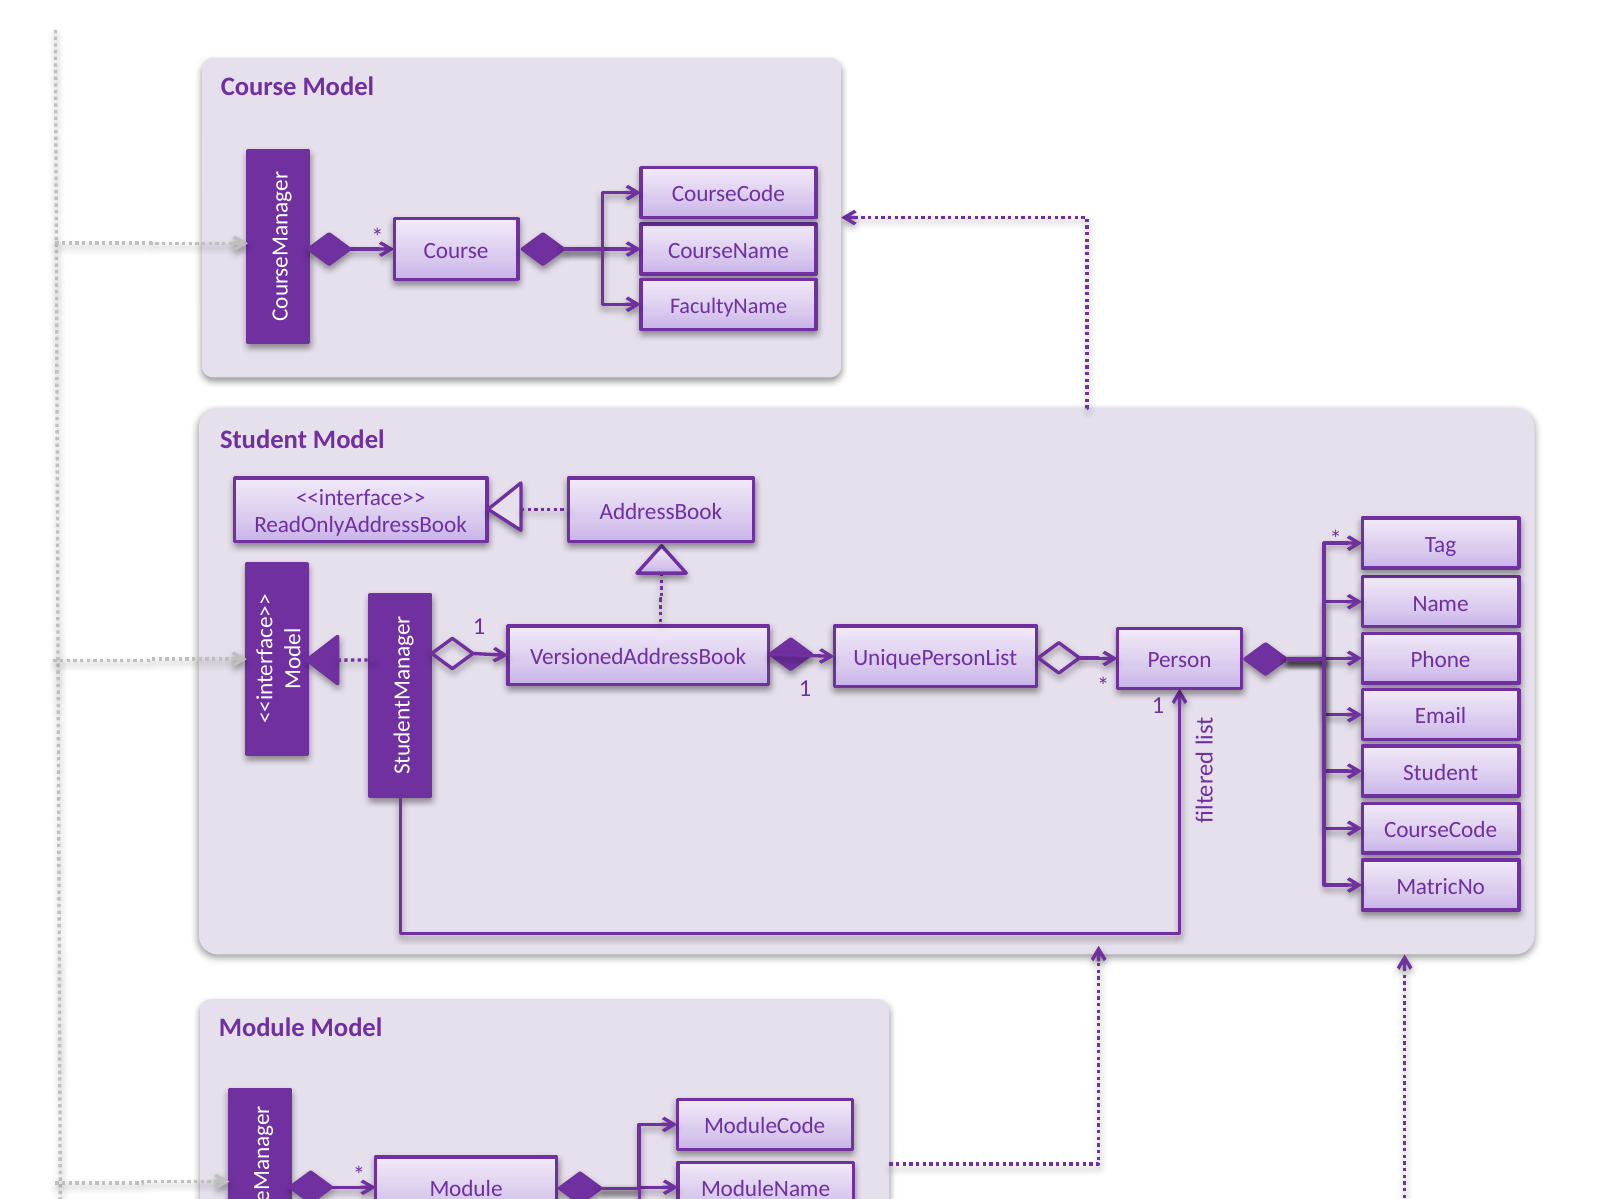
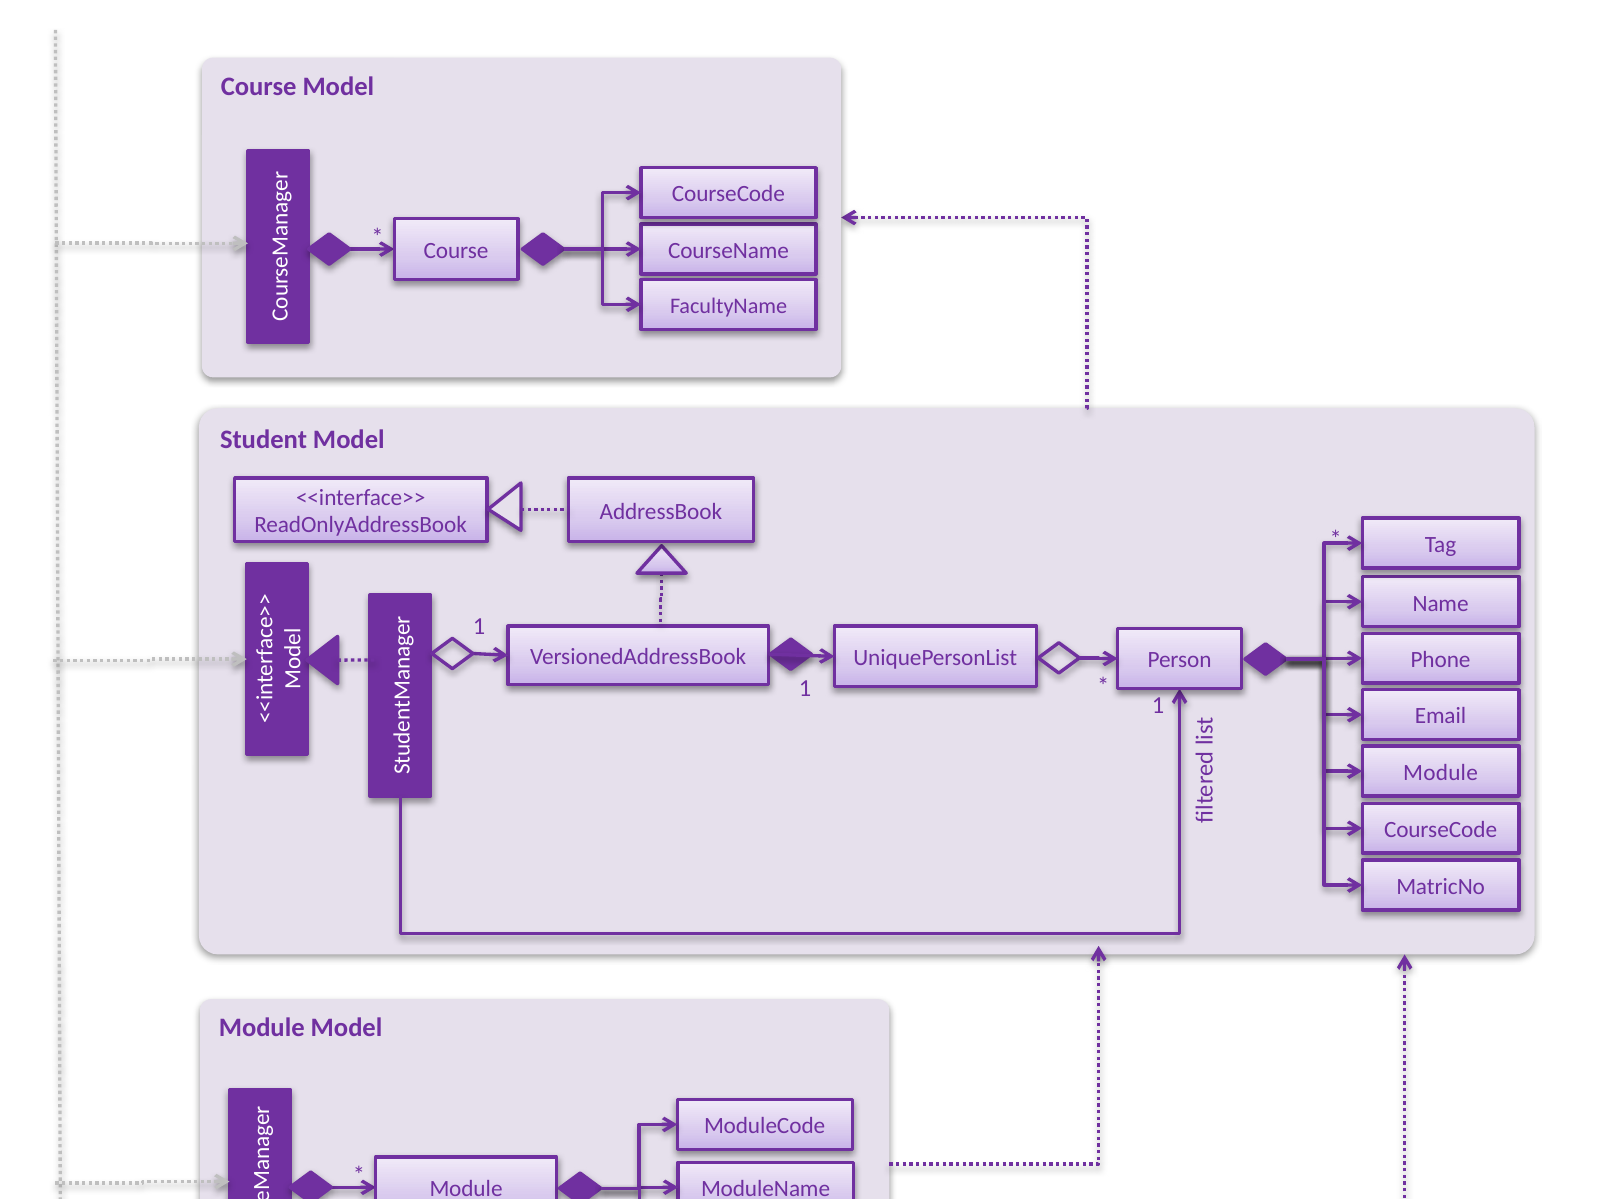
Student at (1441, 772): Student -> Module
